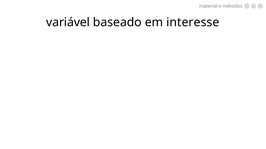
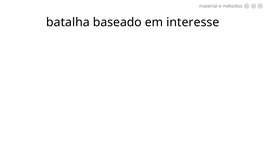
variável: variável -> batalha
